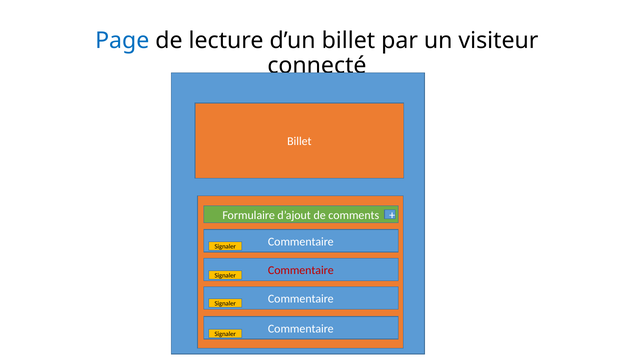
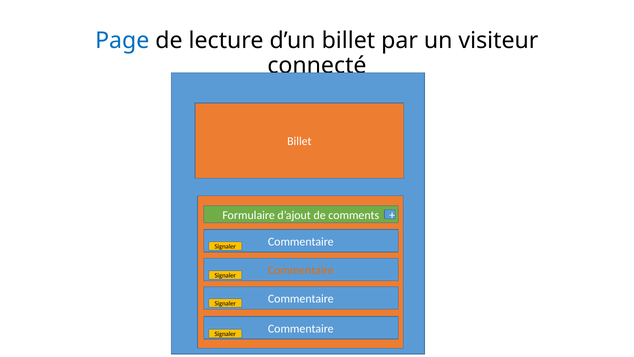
Commentaire at (301, 270) colour: red -> orange
